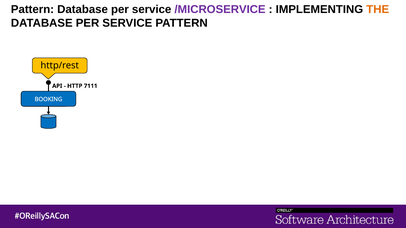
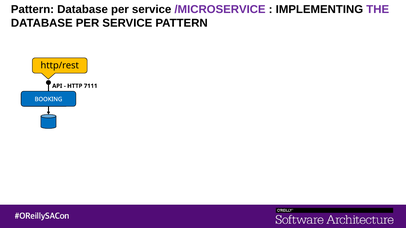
THE colour: orange -> purple
